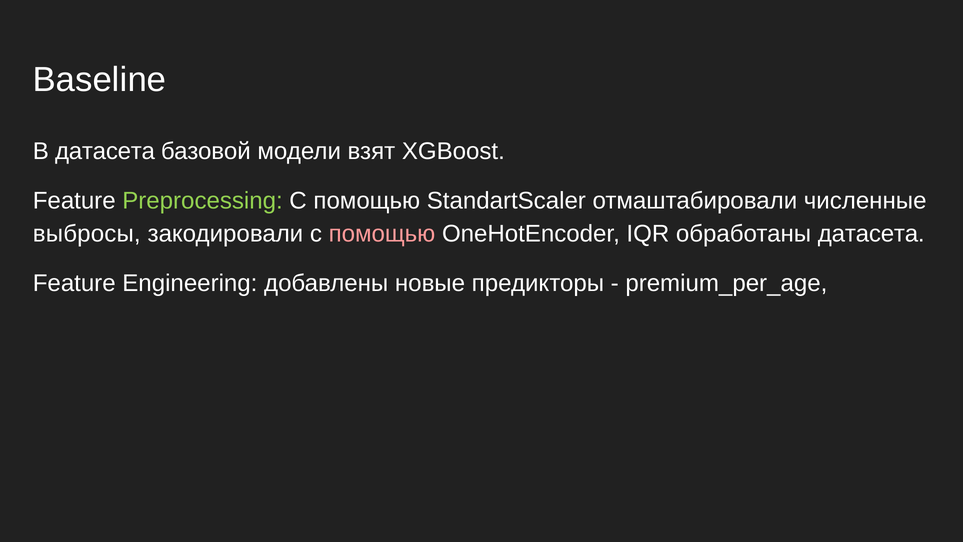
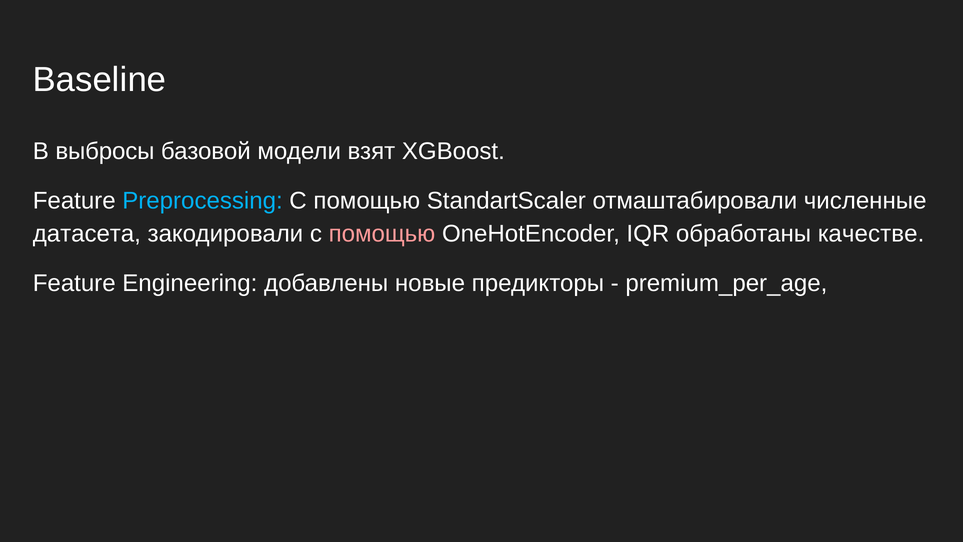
В датасета: датасета -> выбросы
Preprocessing colour: light green -> light blue
выбросы: выбросы -> датасета
обработаны датасета: датасета -> качестве
